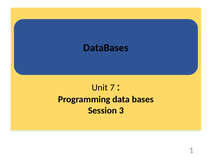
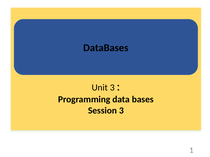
Unit 7: 7 -> 3
